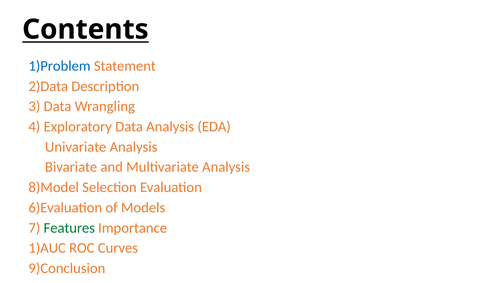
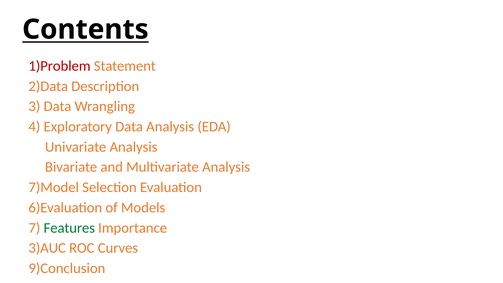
1)Problem colour: blue -> red
8)Model: 8)Model -> 7)Model
1)AUC: 1)AUC -> 3)AUC
